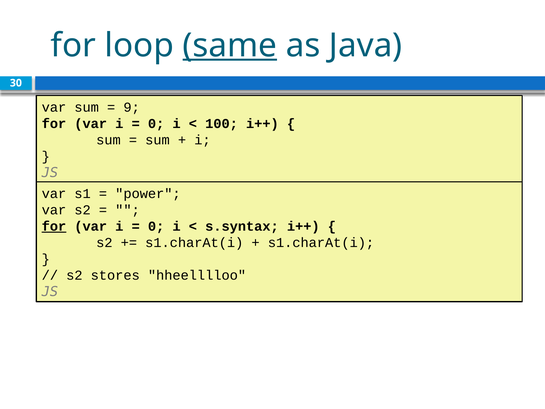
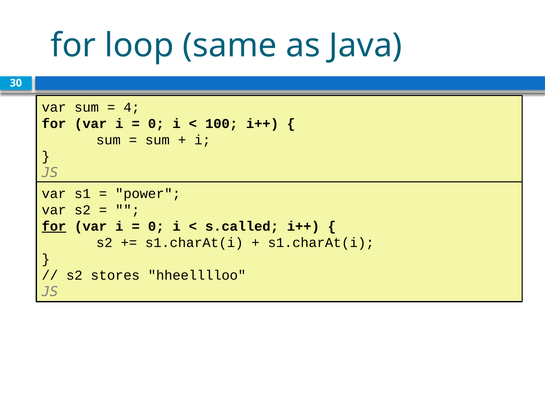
same underline: present -> none
9: 9 -> 4
s.syntax: s.syntax -> s.called
